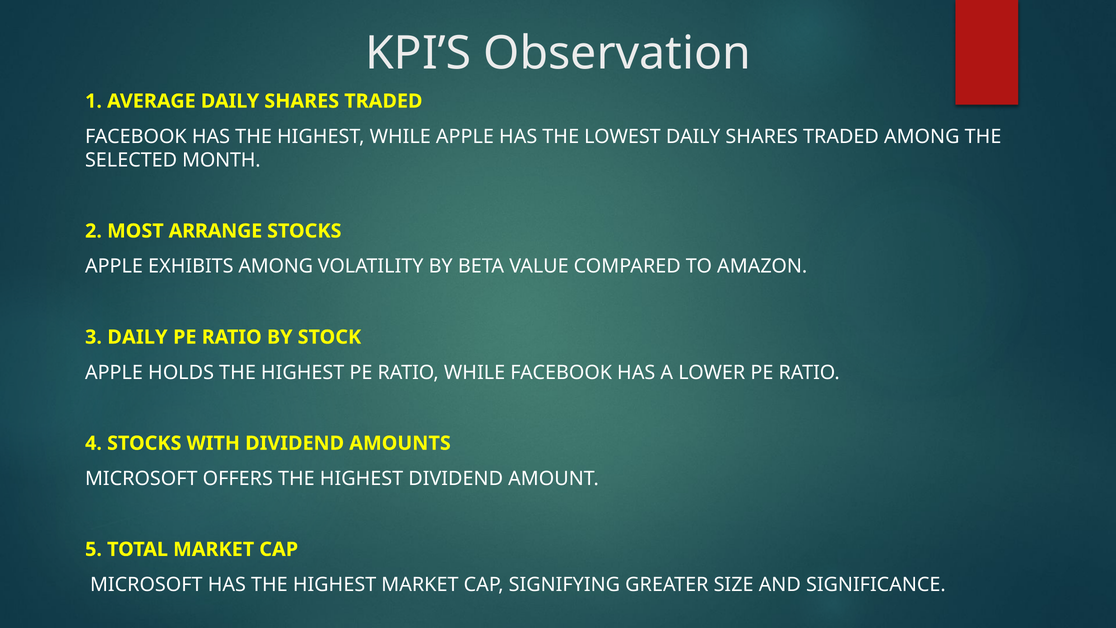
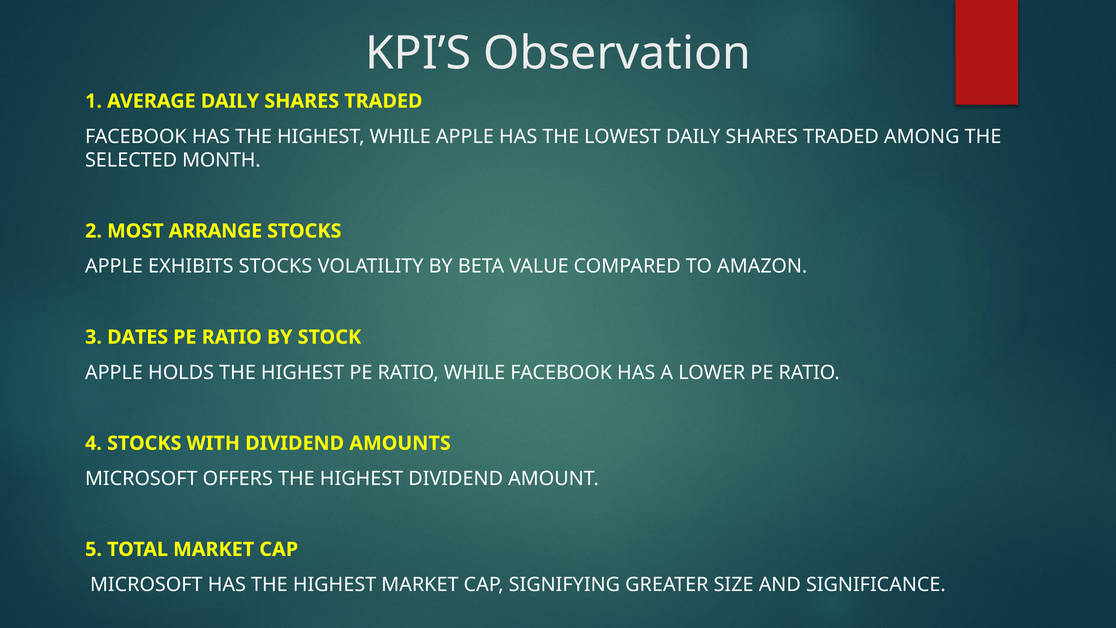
EXHIBITS AMONG: AMONG -> STOCKS
3 DAILY: DAILY -> DATES
